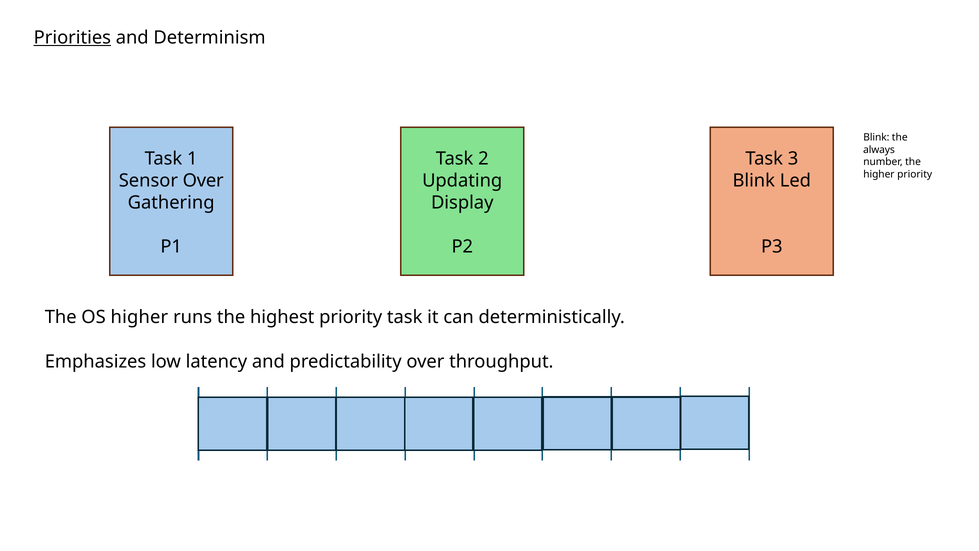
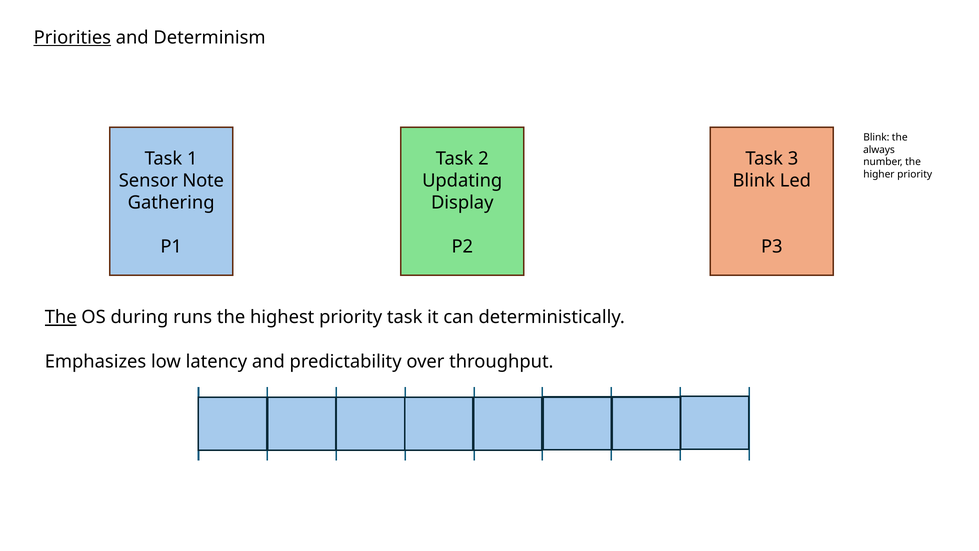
Sensor Over: Over -> Note
The at (61, 317) underline: none -> present
OS higher: higher -> during
